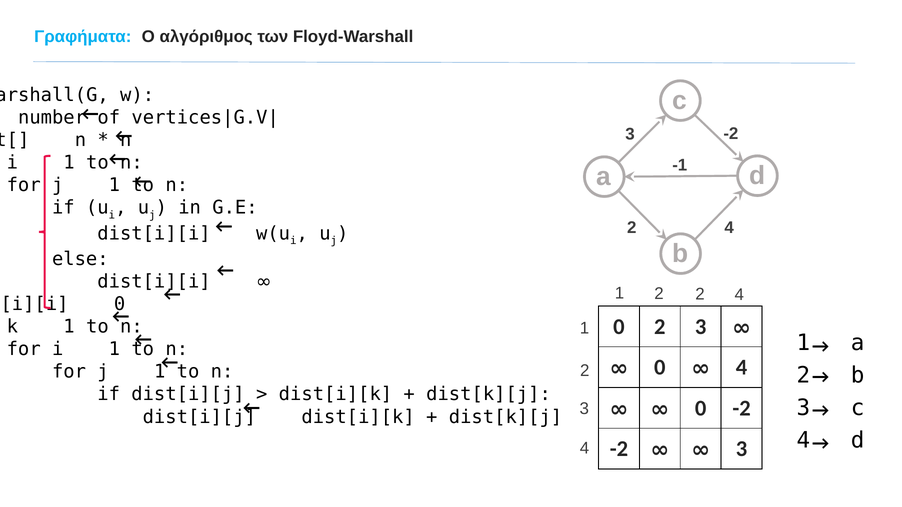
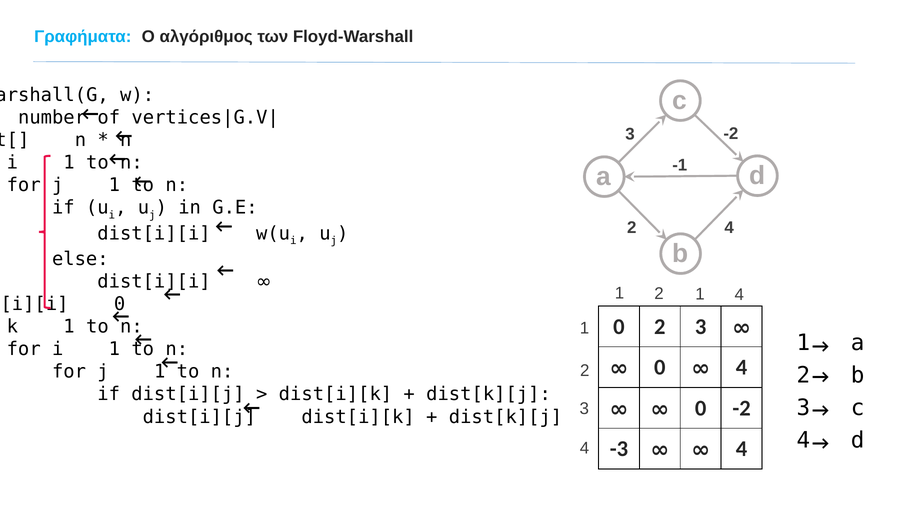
2 2: 2 -> 1
-2 at (619, 449): -2 -> -3
3 at (742, 449): 3 -> 4
